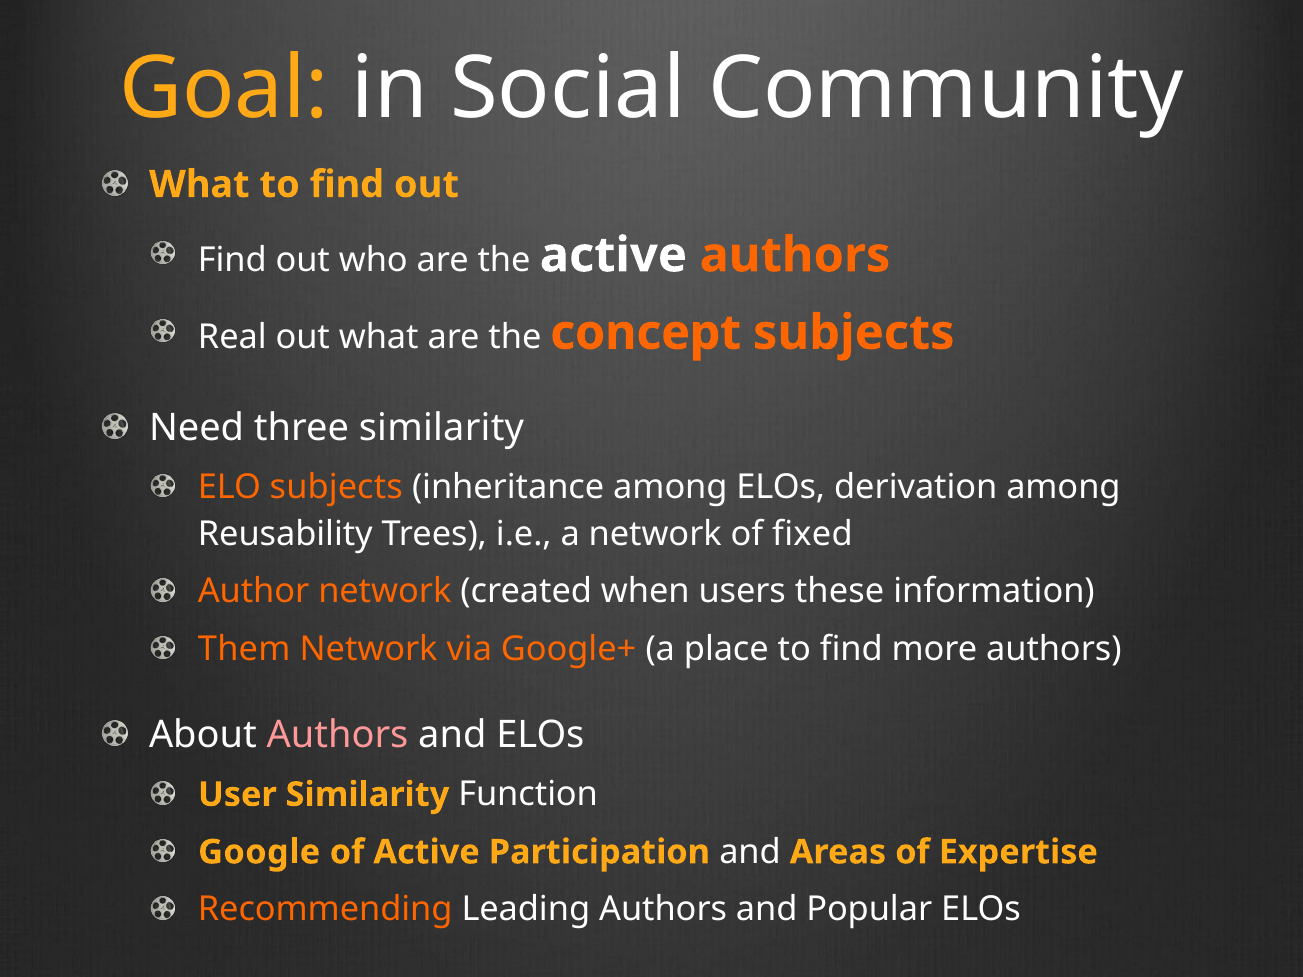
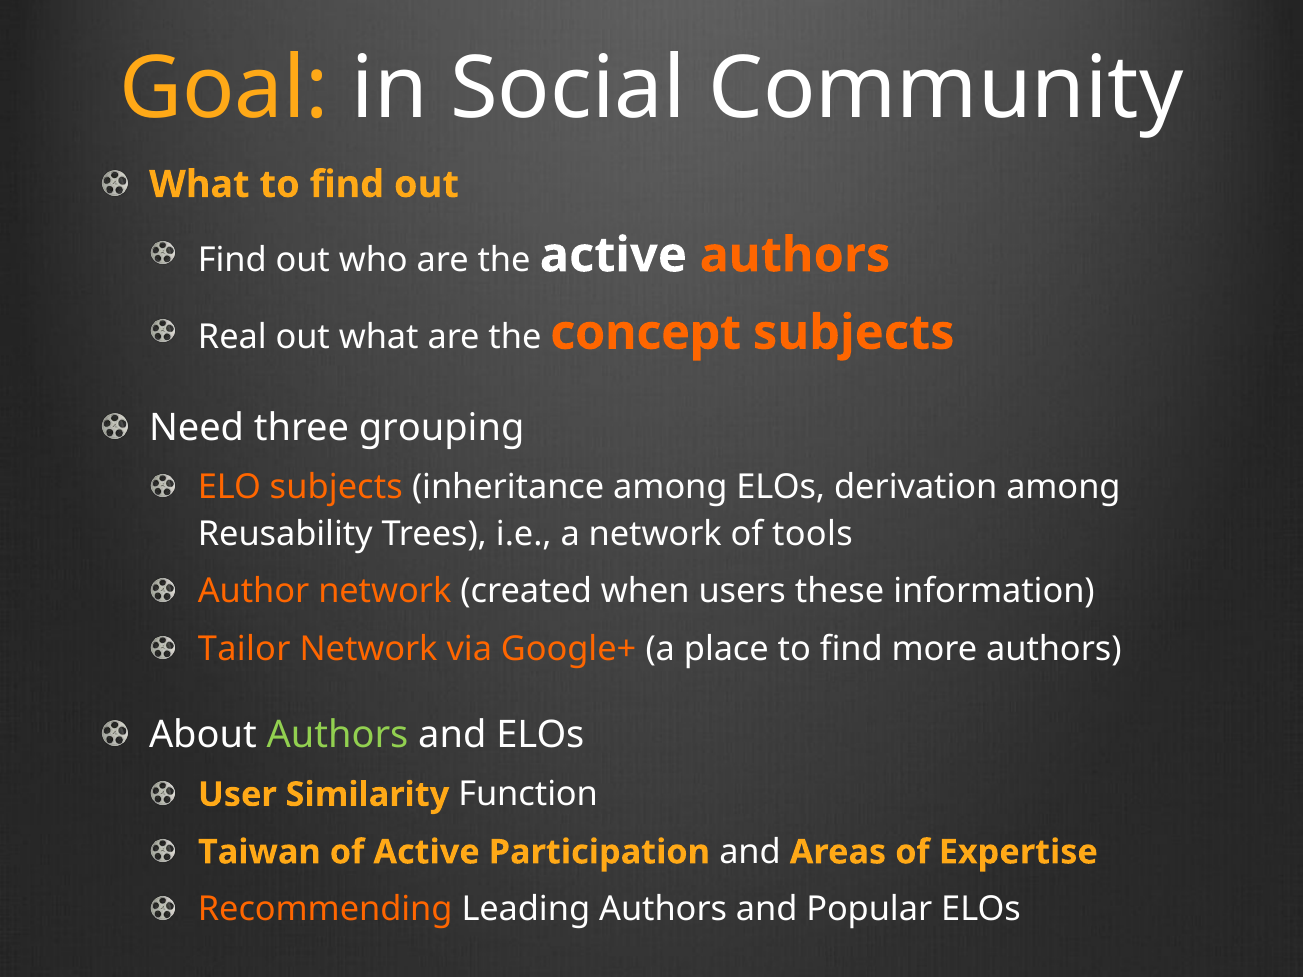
three similarity: similarity -> grouping
fixed: fixed -> tools
Them: Them -> Tailor
Authors at (338, 735) colour: pink -> light green
Google: Google -> Taiwan
